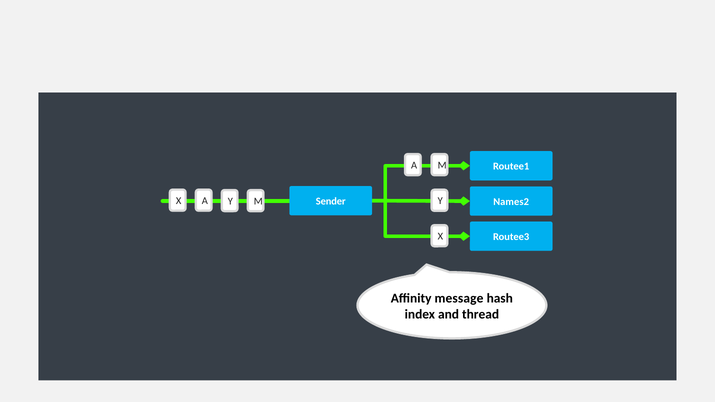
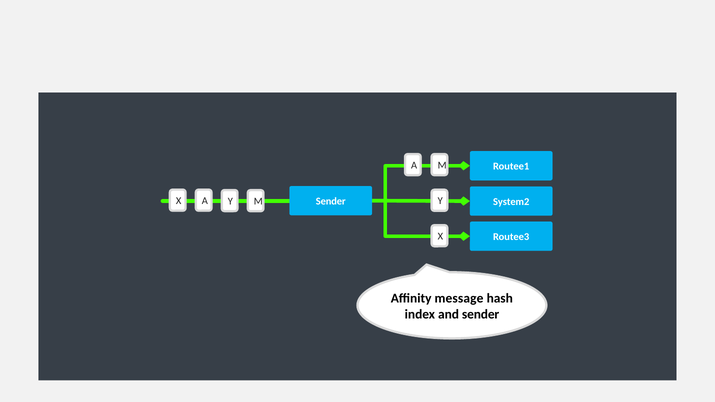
Names2: Names2 -> System2
and thread: thread -> sender
